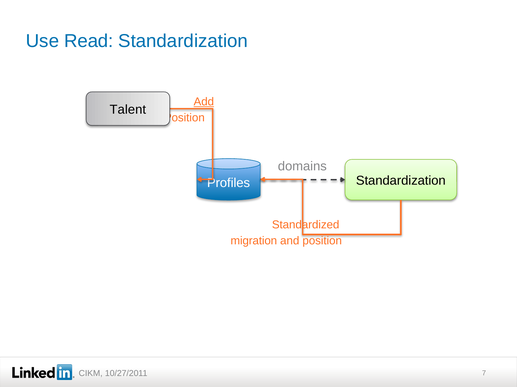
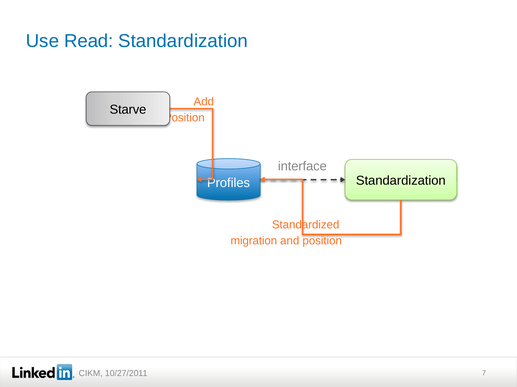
Add underline: present -> none
Talent: Talent -> Starve
domains: domains -> interface
